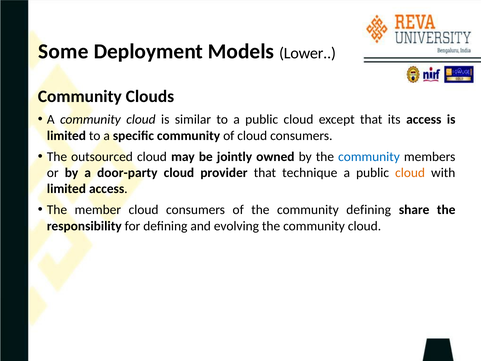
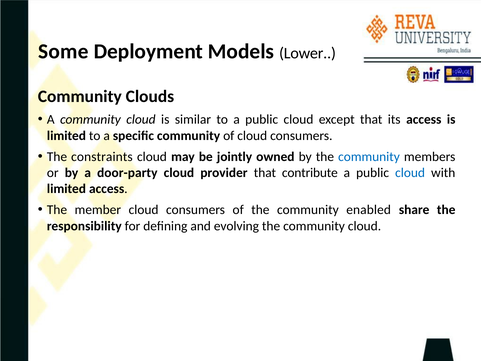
outsourced: outsourced -> constraints
technique: technique -> contribute
cloud at (410, 173) colour: orange -> blue
community defining: defining -> enabled
